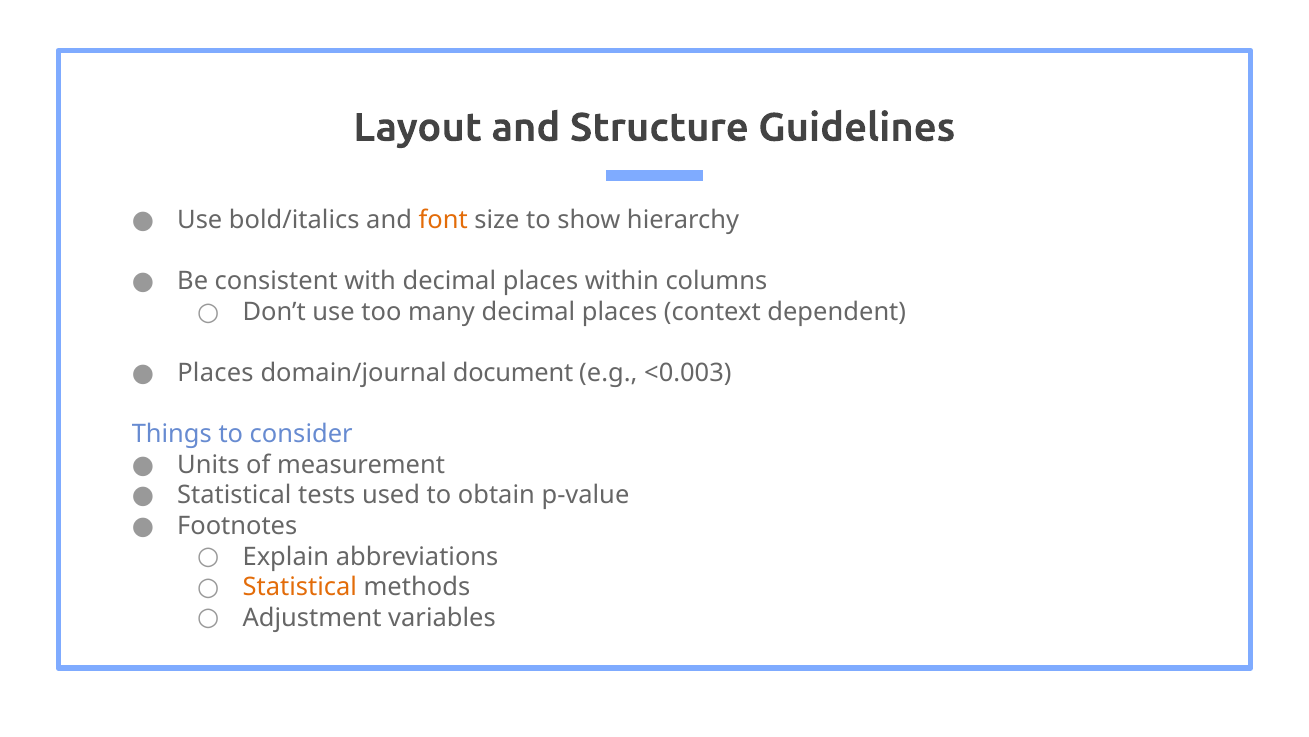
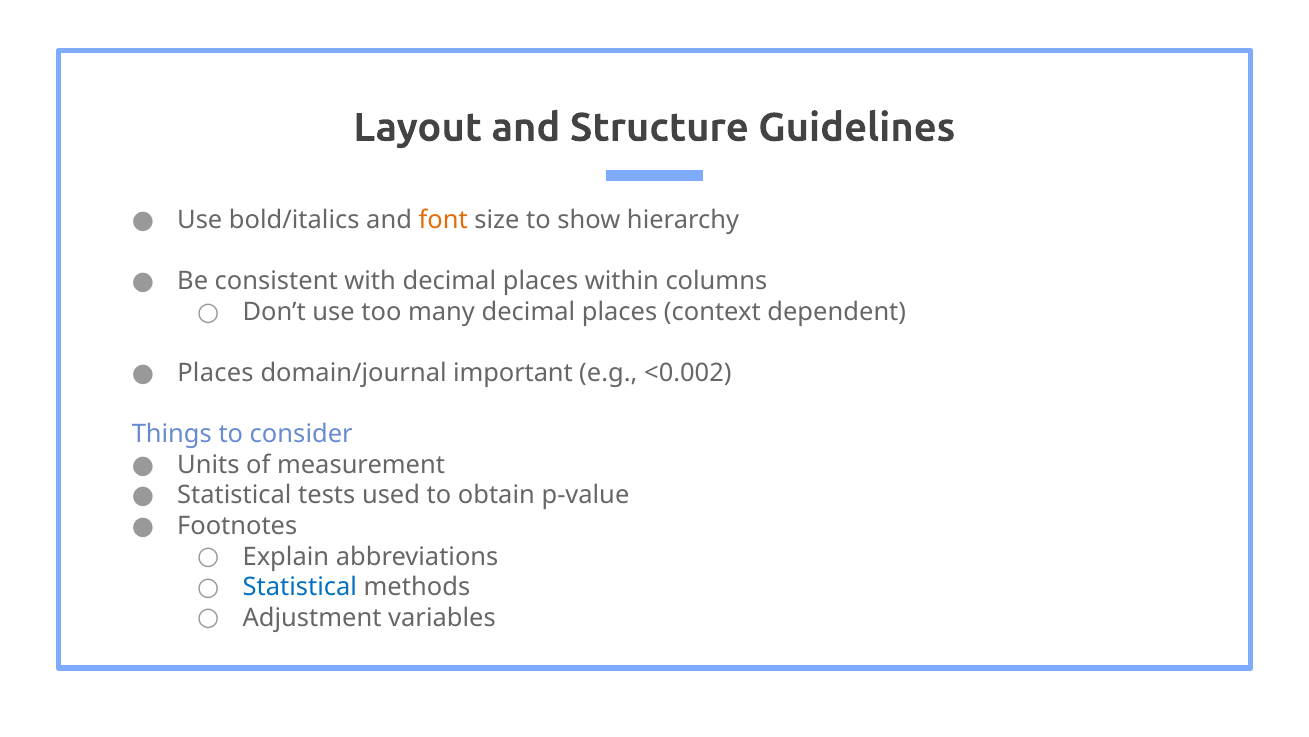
document: document -> important
<0.003: <0.003 -> <0.002
Statistical at (300, 587) colour: orange -> blue
